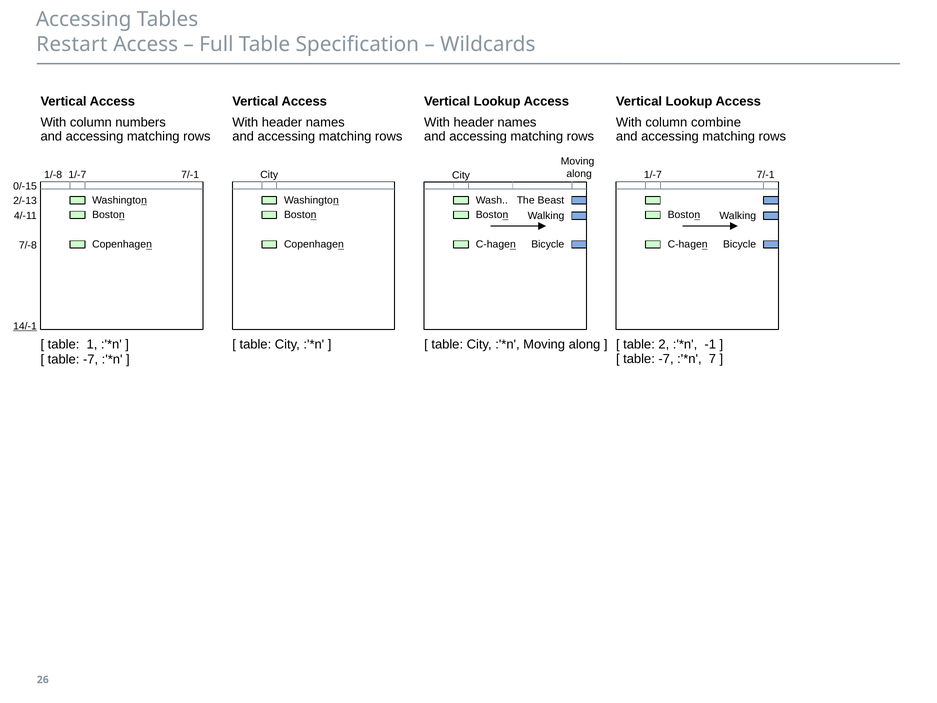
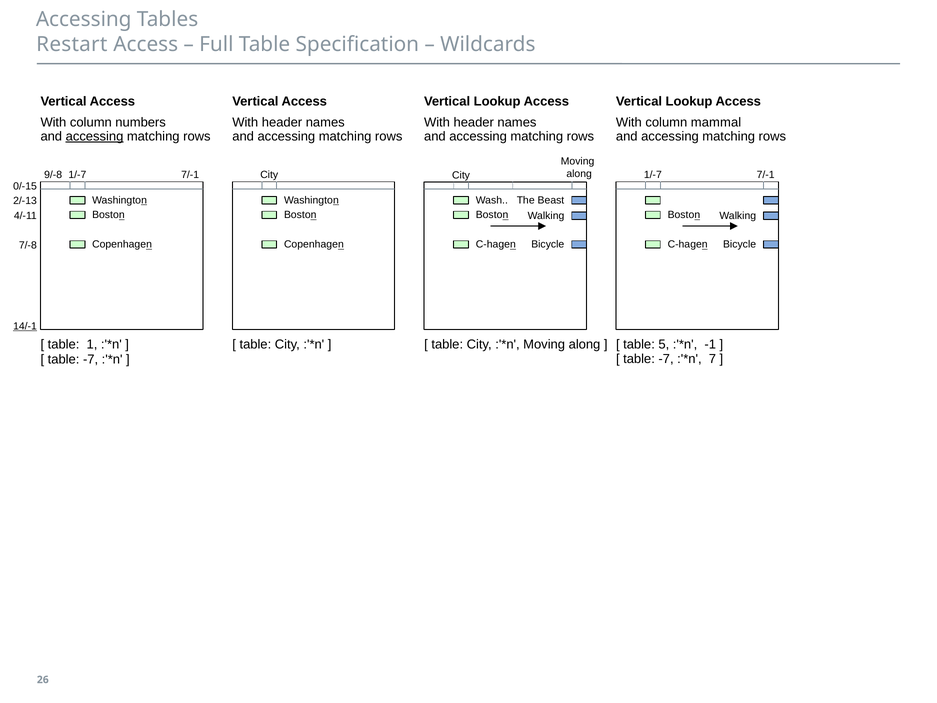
combine: combine -> mammal
accessing at (95, 136) underline: none -> present
1/-8: 1/-8 -> 9/-8
2: 2 -> 5
